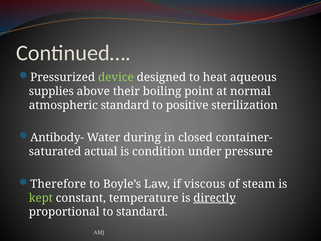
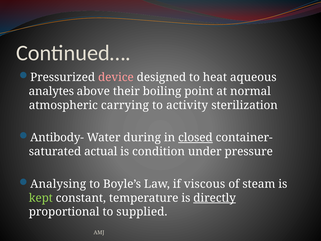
device colour: light green -> pink
supplies: supplies -> analytes
atmospheric standard: standard -> carrying
positive: positive -> activity
closed underline: none -> present
Therefore: Therefore -> Analysing
to standard: standard -> supplied
